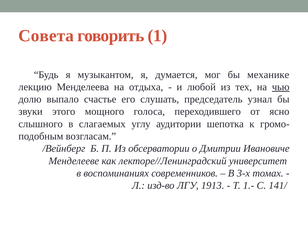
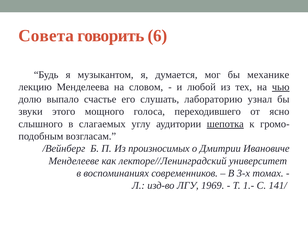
1: 1 -> 6
отдыха: отдыха -> словом
председатель: председатель -> лабораторию
шепотка underline: none -> present
обсерватории: обсерватории -> произносимых
1913: 1913 -> 1969
